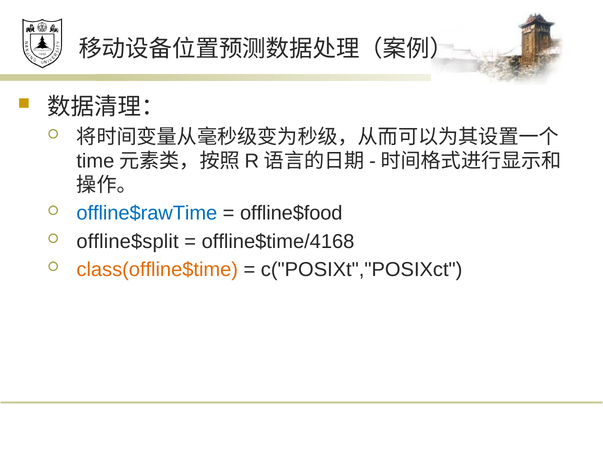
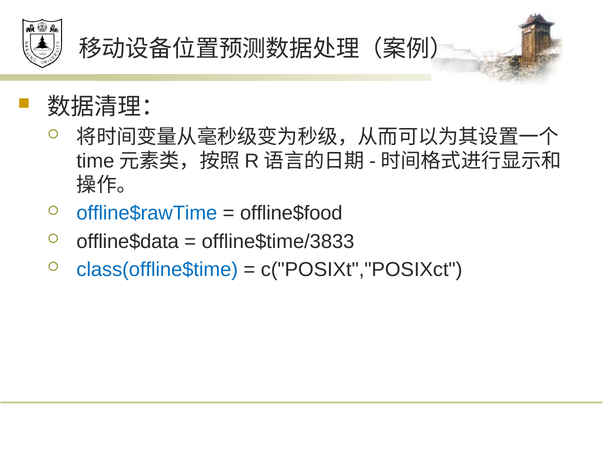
offline$split: offline$split -> offline$data
offline$time/4168: offline$time/4168 -> offline$time/3833
class(offline$time colour: orange -> blue
